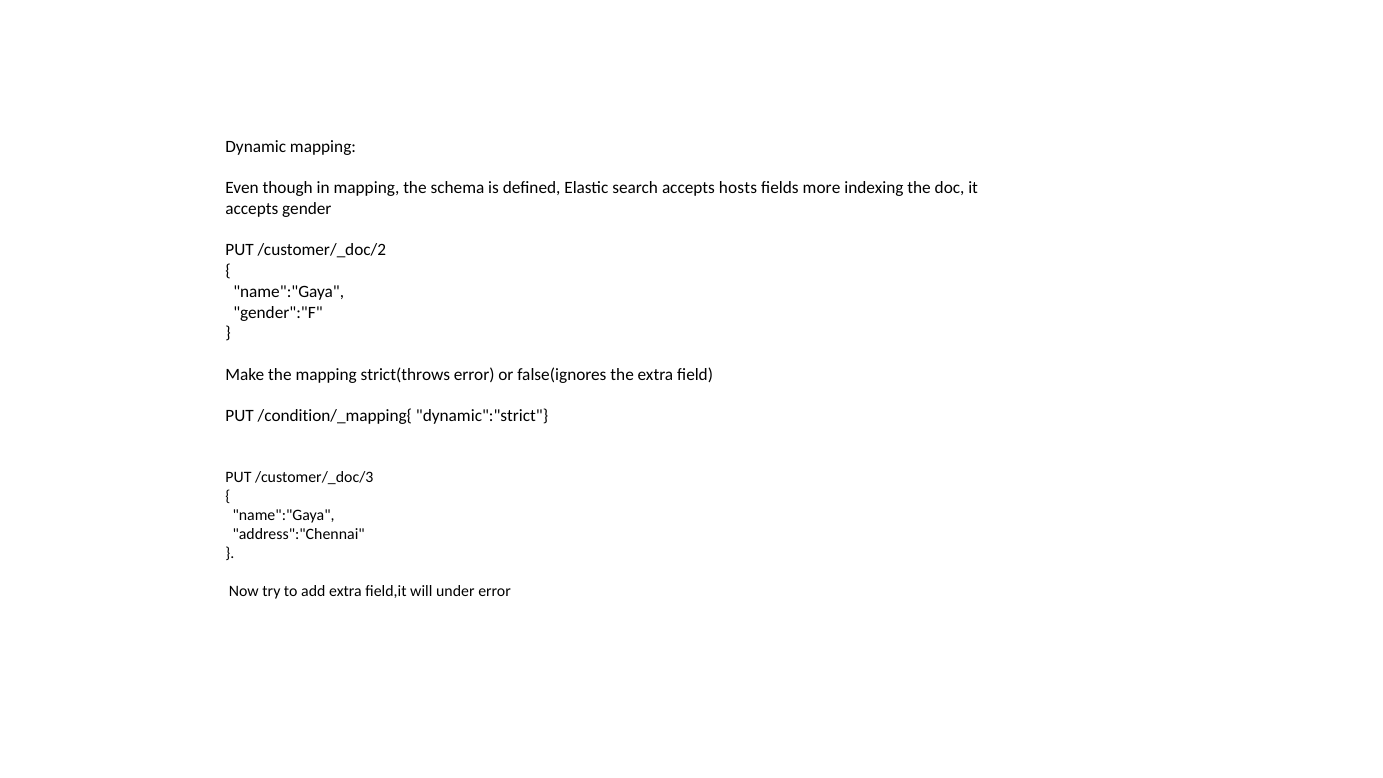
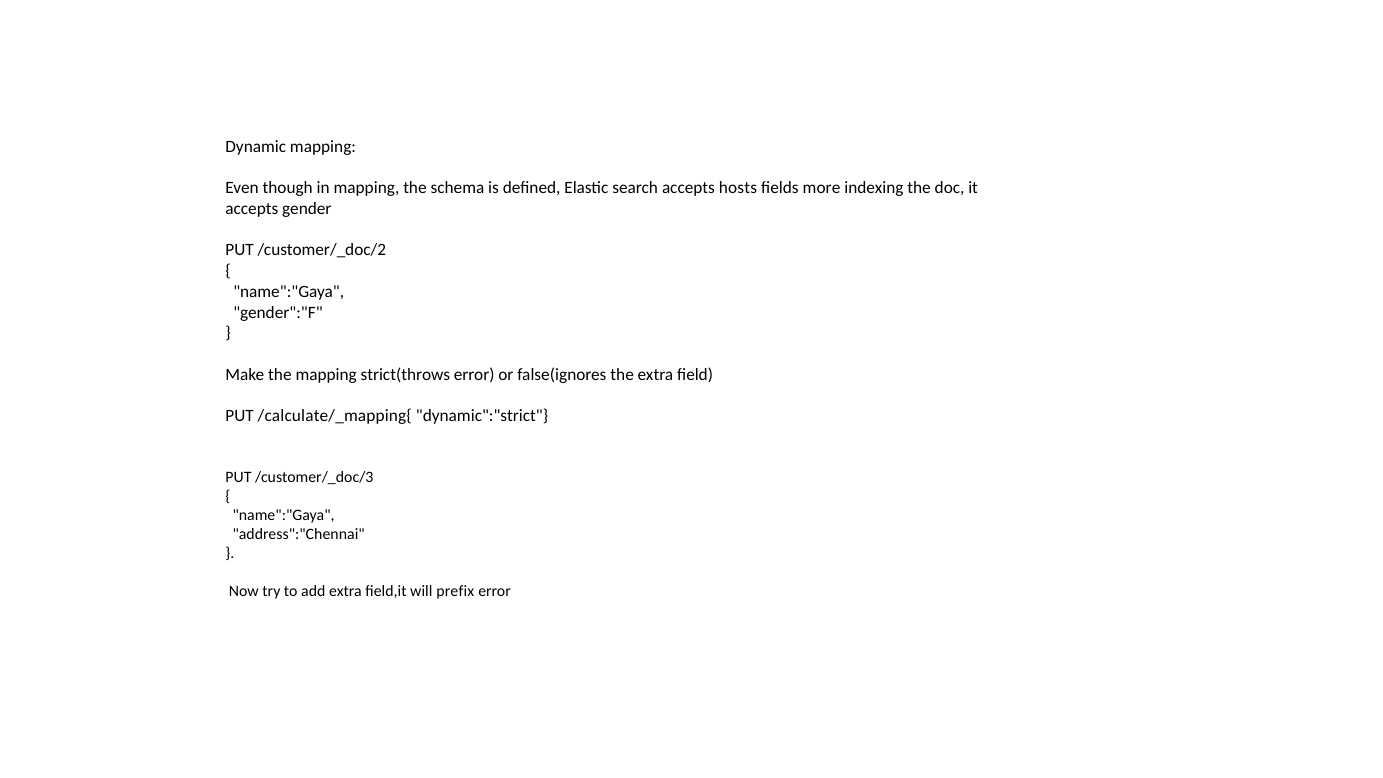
/condition/_mapping{: /condition/_mapping{ -> /calculate/_mapping{
under: under -> prefix
